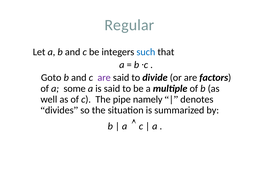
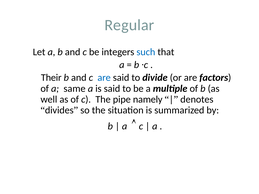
Goto: Goto -> Their
are at (104, 78) colour: purple -> blue
some: some -> same
